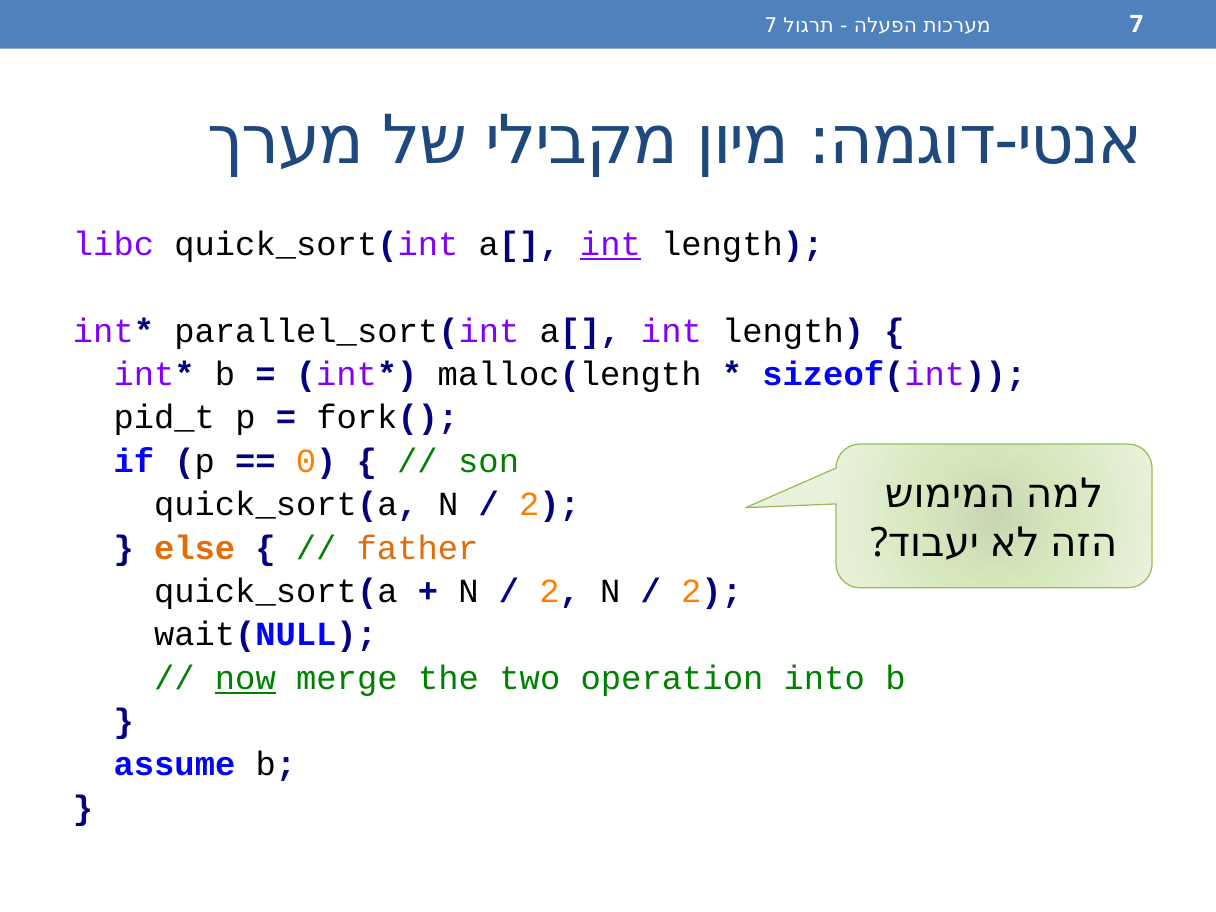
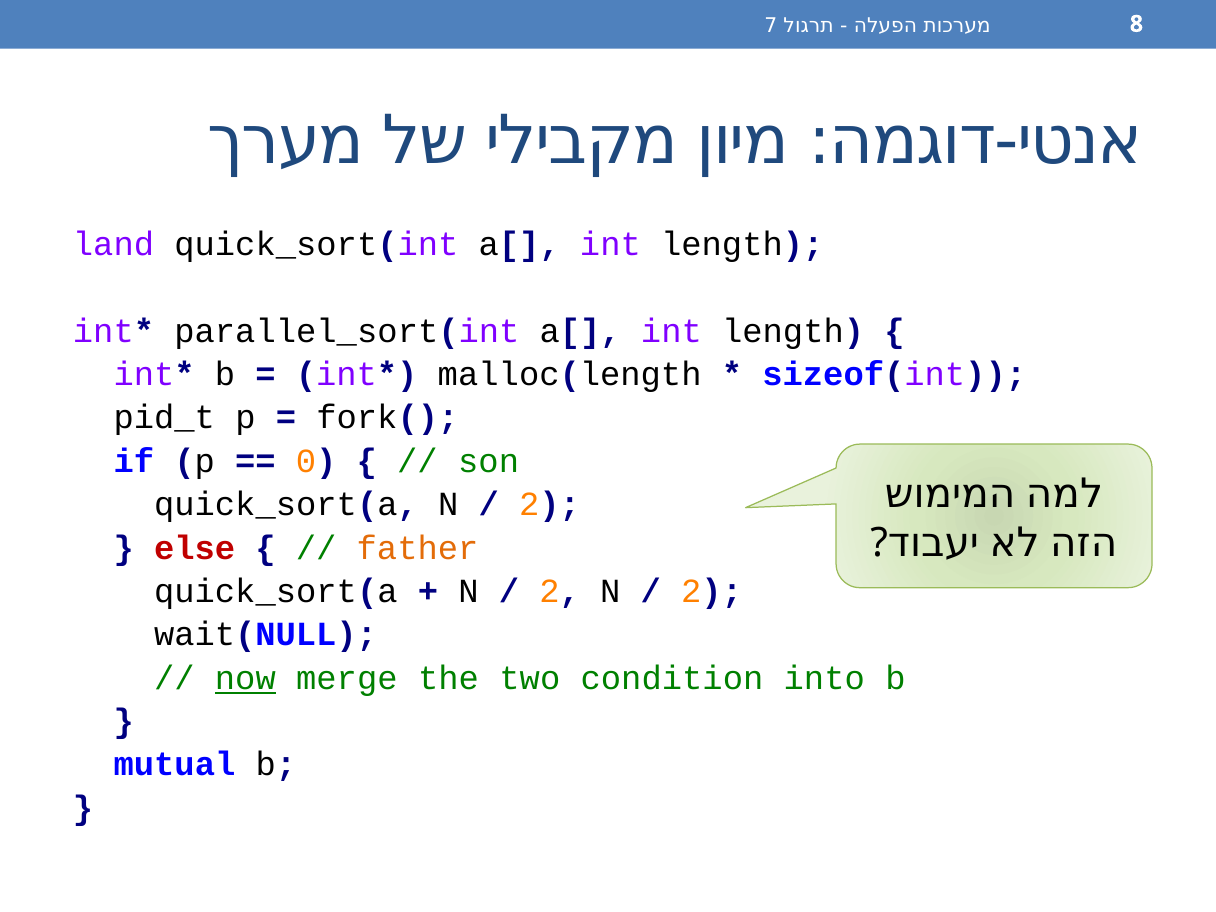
7 at (1136, 24): 7 -> 8
libc: libc -> land
int at (610, 244) underline: present -> none
else colour: orange -> red
operation: operation -> condition
assume: assume -> mutual
